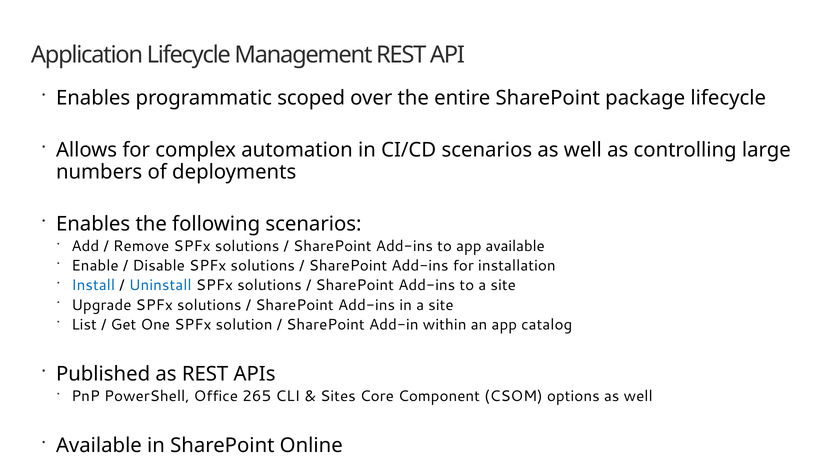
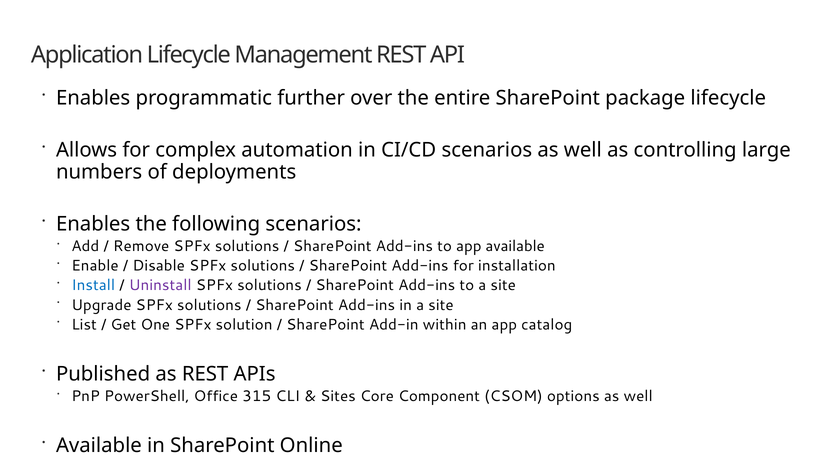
scoped: scoped -> further
Uninstall colour: blue -> purple
265: 265 -> 315
